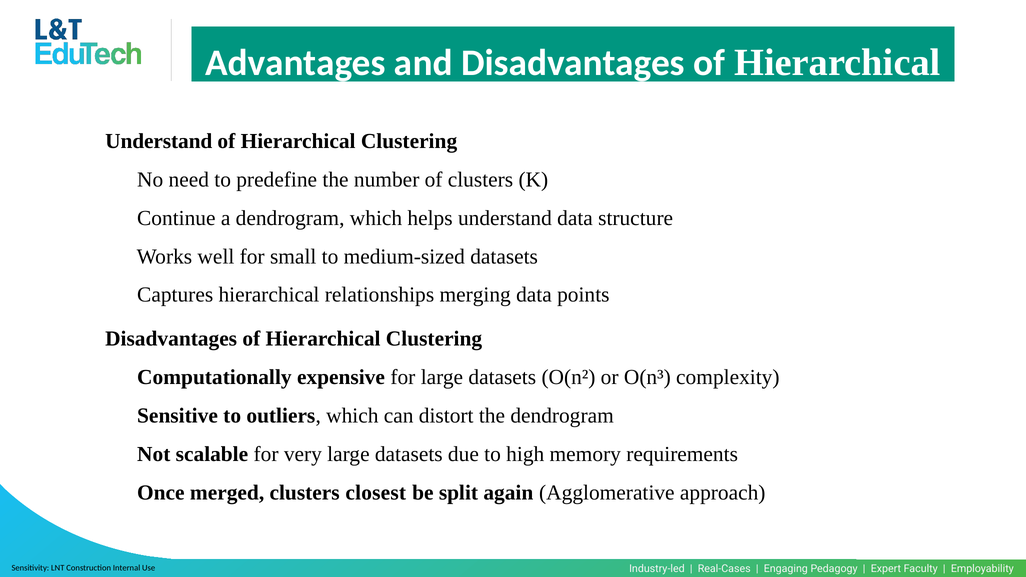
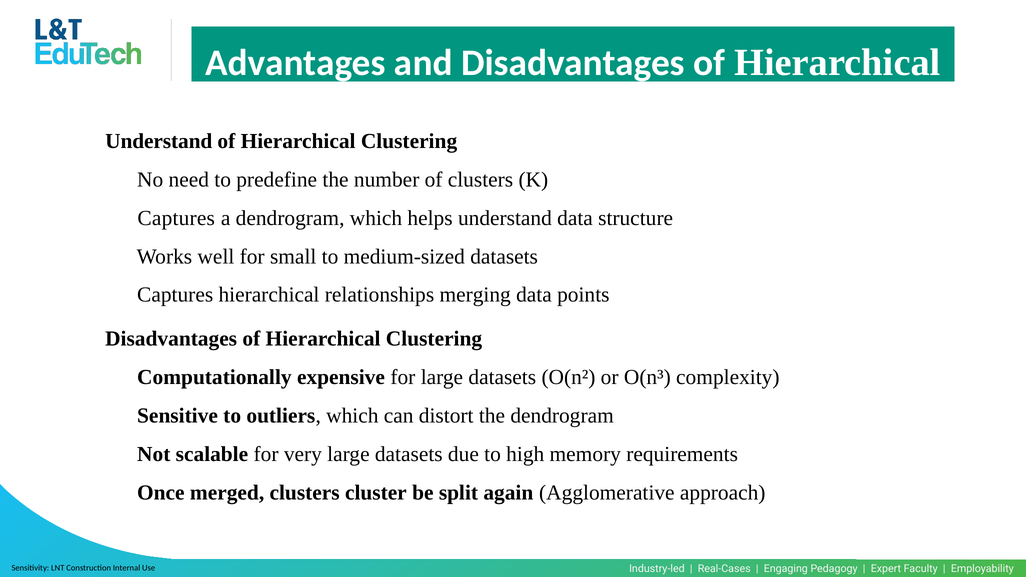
Continue at (176, 218): Continue -> Captures
closest: closest -> cluster
